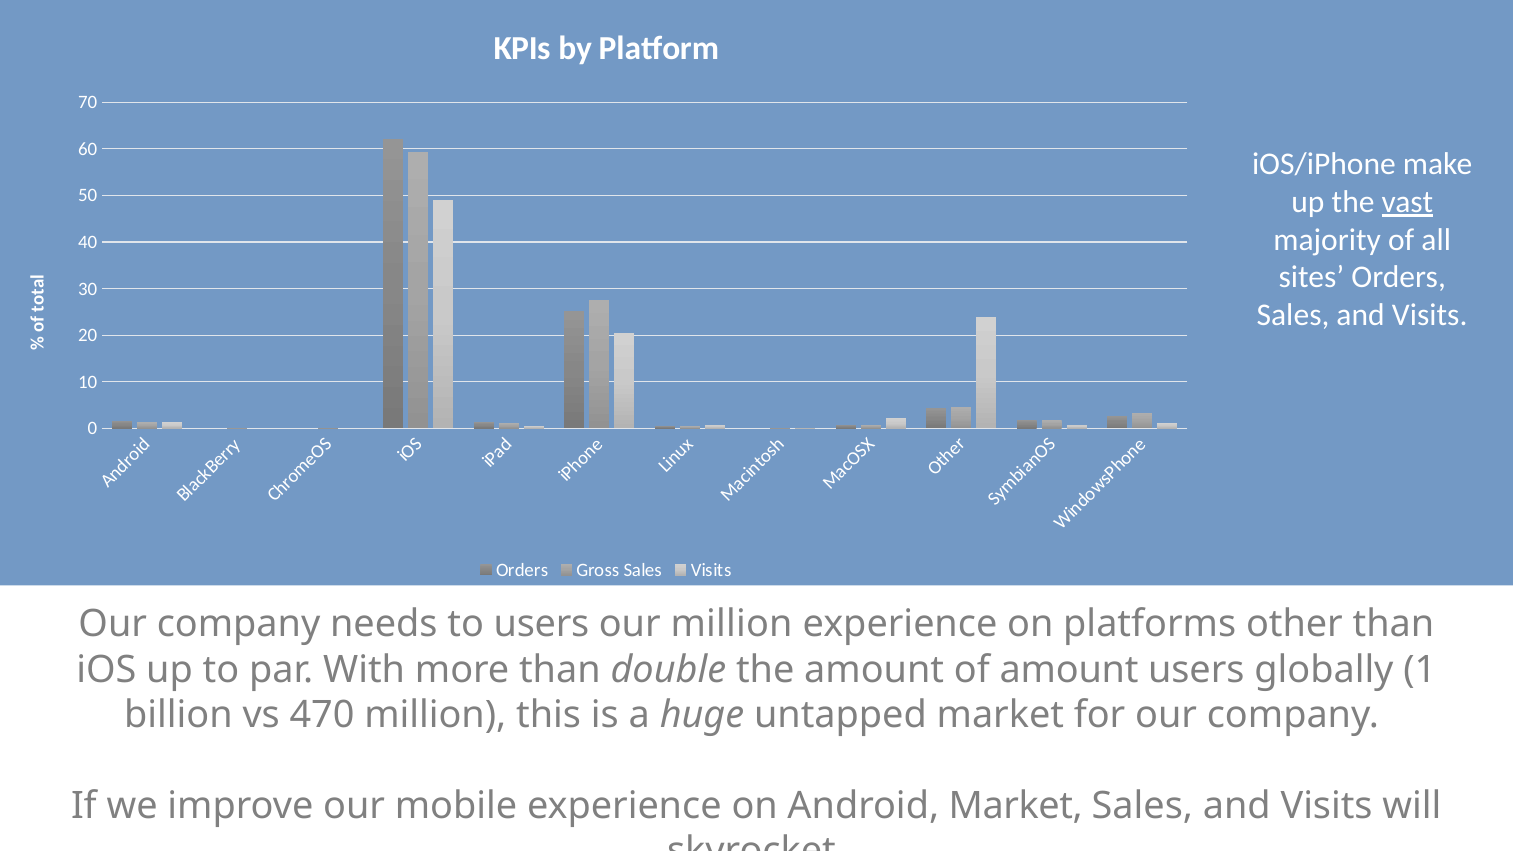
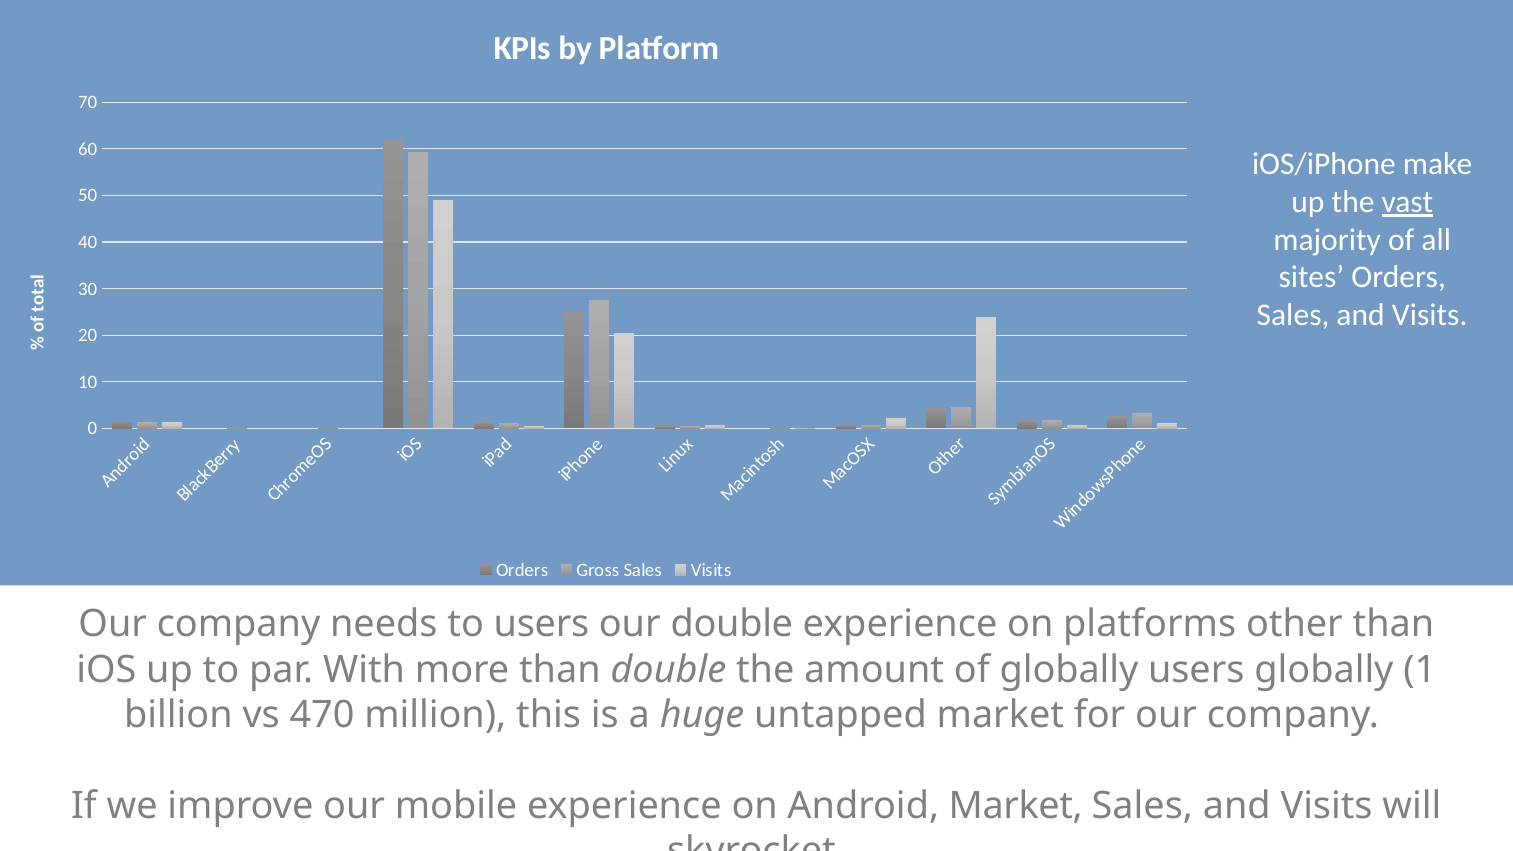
our million: million -> double
of amount: amount -> globally
